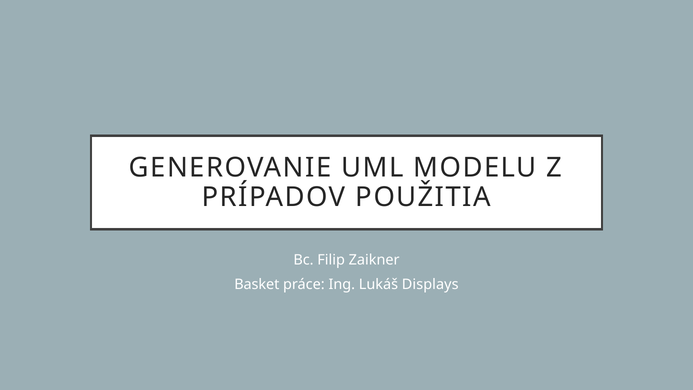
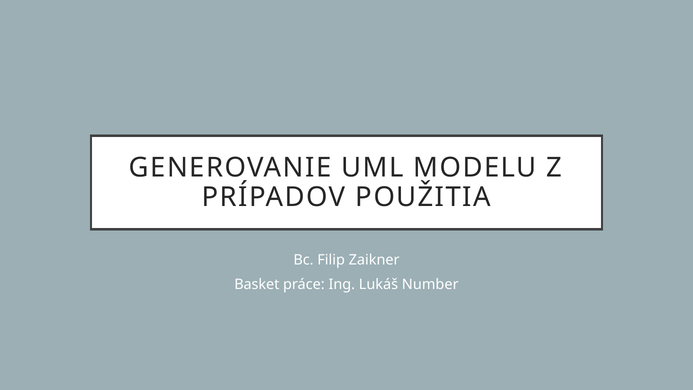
Displays: Displays -> Number
